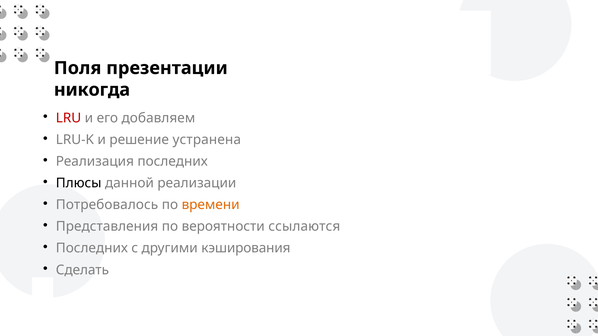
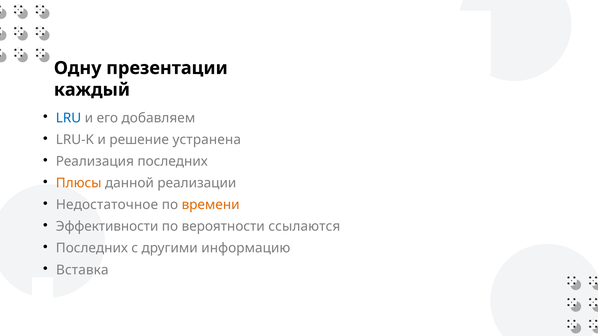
Поля: Поля -> Одну
никогда: никогда -> каждый
LRU colour: red -> blue
Плюсы colour: black -> orange
Потребовалось: Потребовалось -> Недостаточное
Представления: Представления -> Эффективности
кэширования: кэширования -> информацию
Сделать: Сделать -> Вставка
